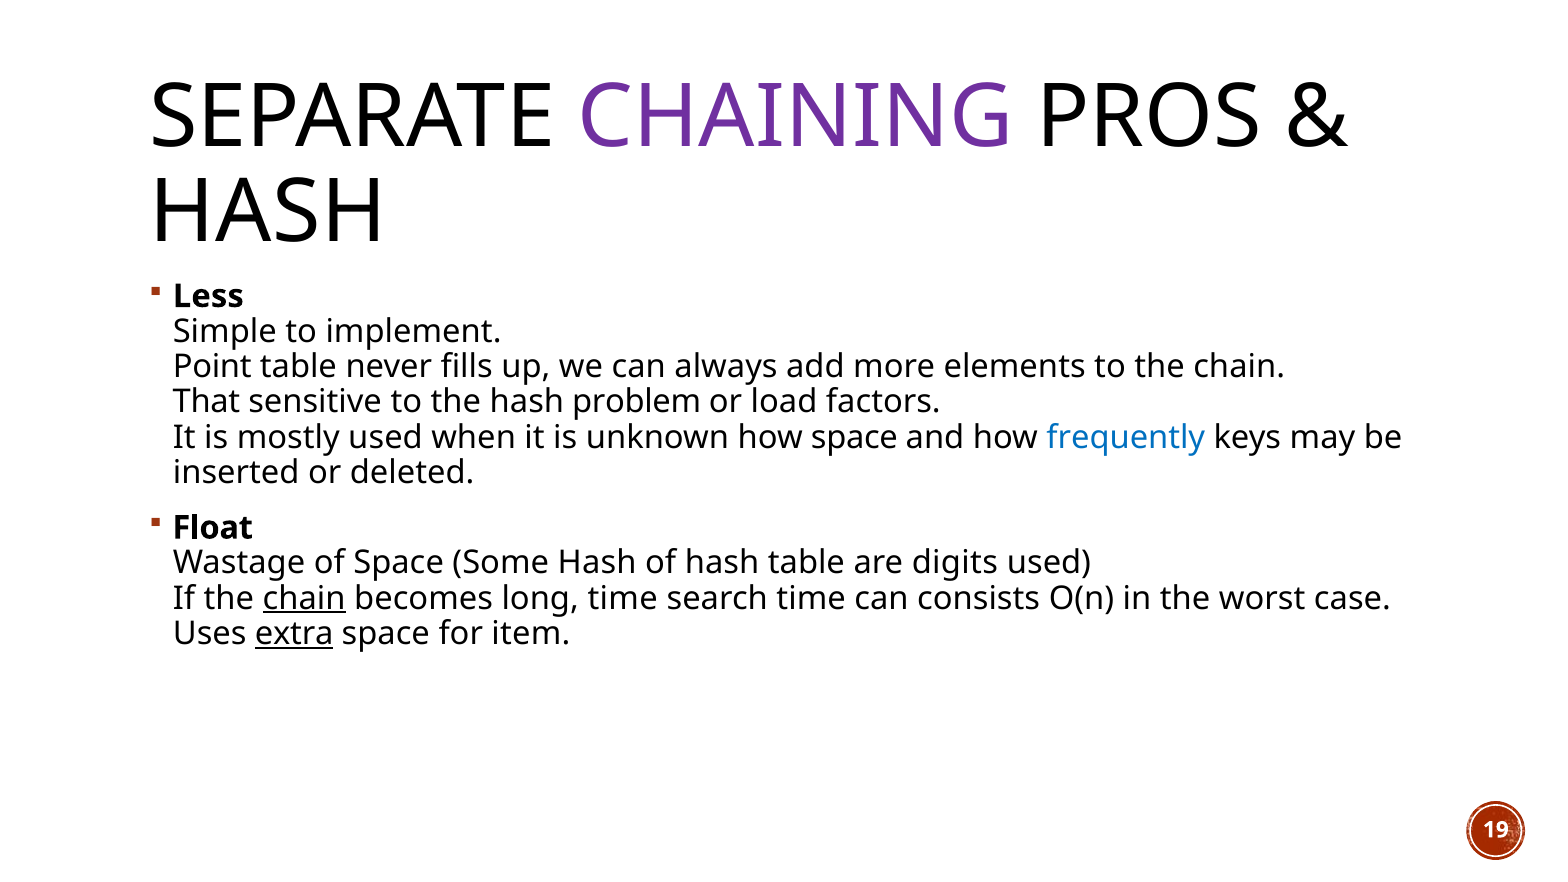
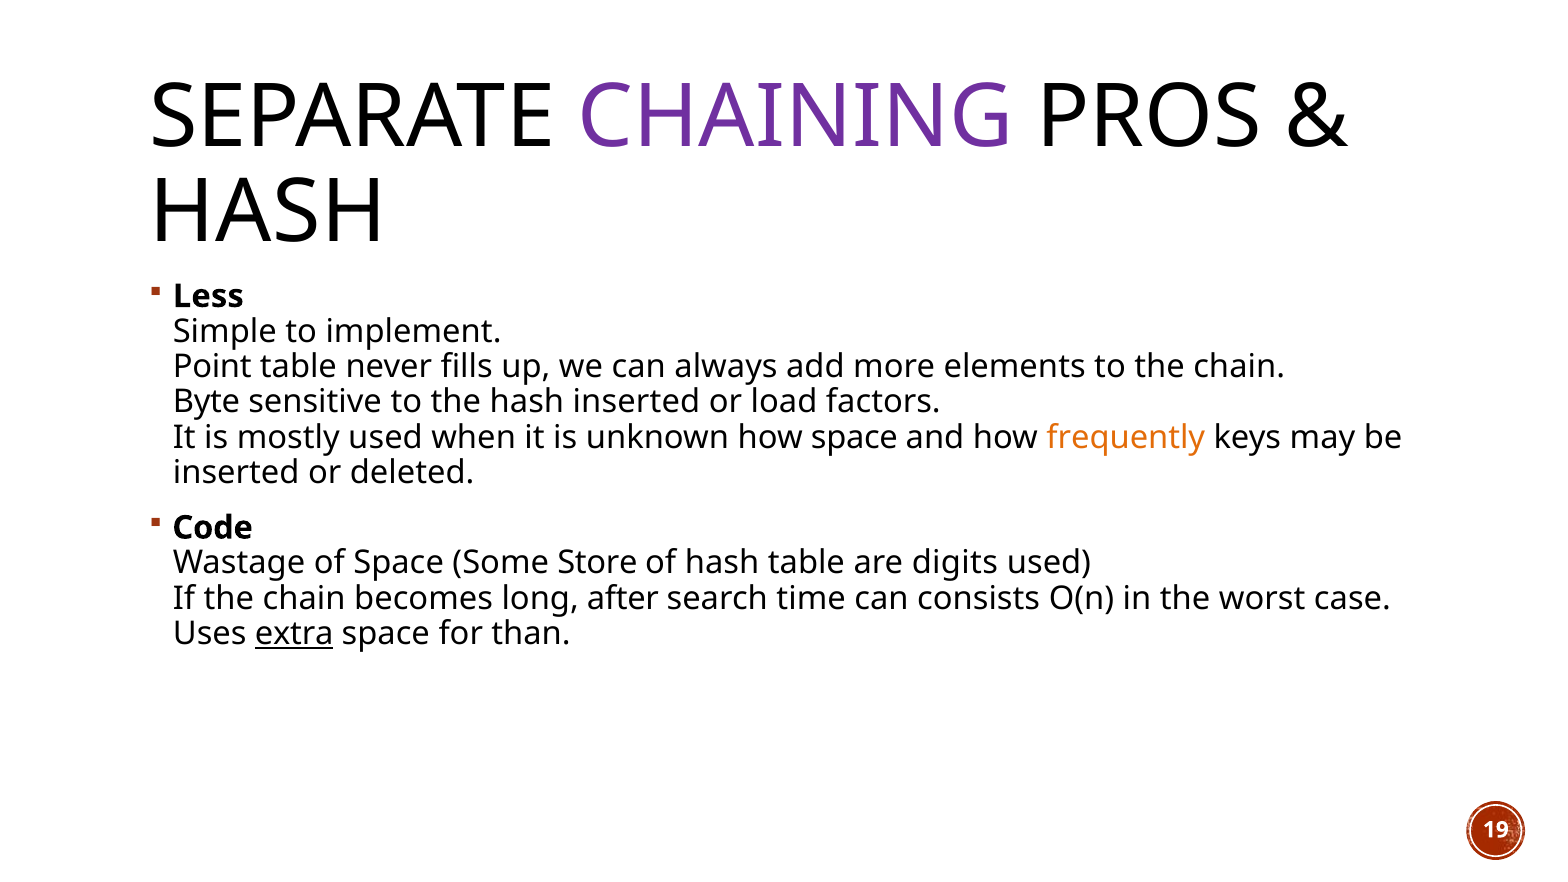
That: That -> Byte
hash problem: problem -> inserted
frequently colour: blue -> orange
Float: Float -> Code
Some Hash: Hash -> Store
chain at (304, 598) underline: present -> none
long time: time -> after
item: item -> than
